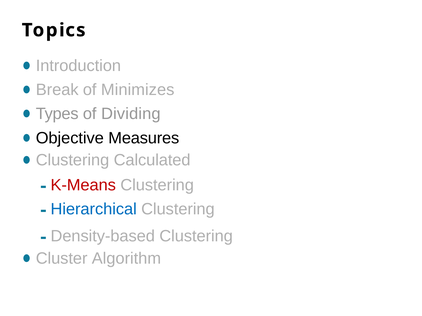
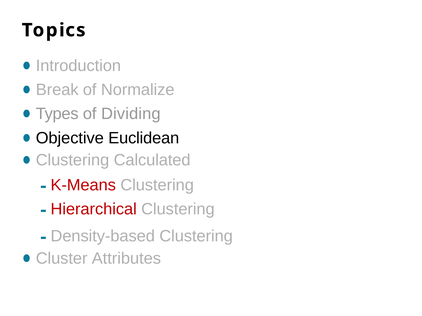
Minimizes: Minimizes -> Normalize
Measures: Measures -> Euclidean
Hierarchical colour: blue -> red
Algorithm: Algorithm -> Attributes
